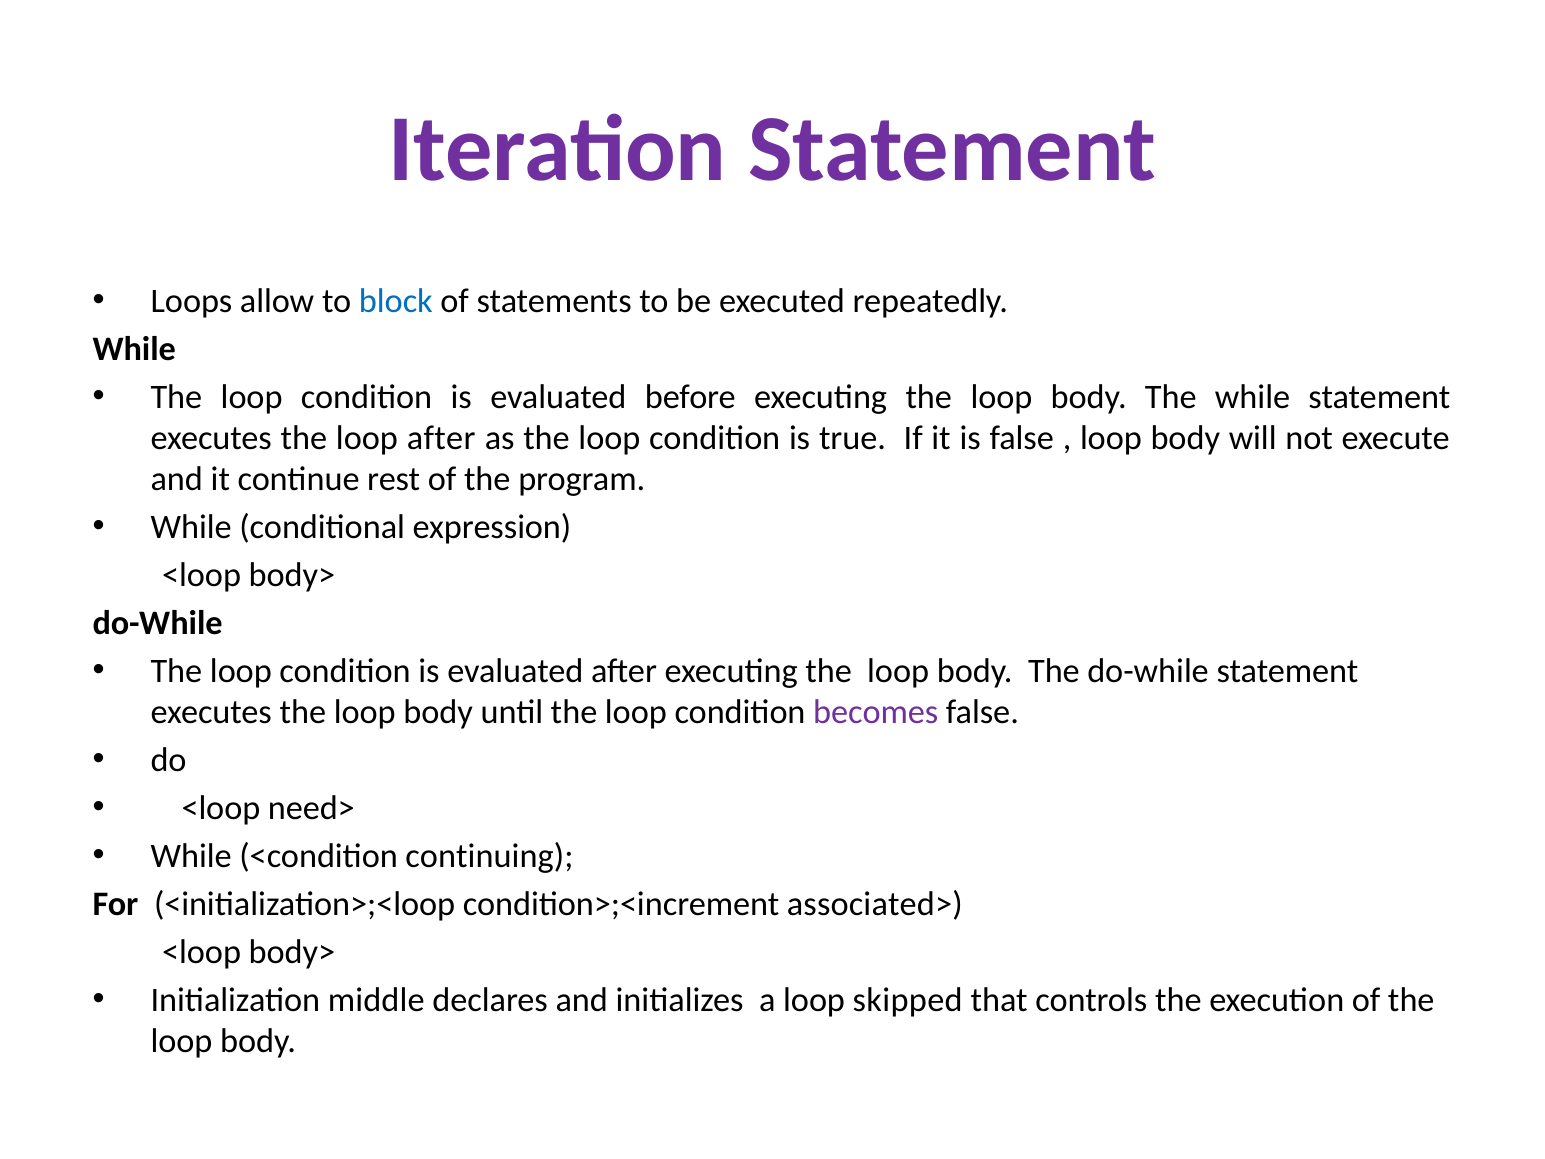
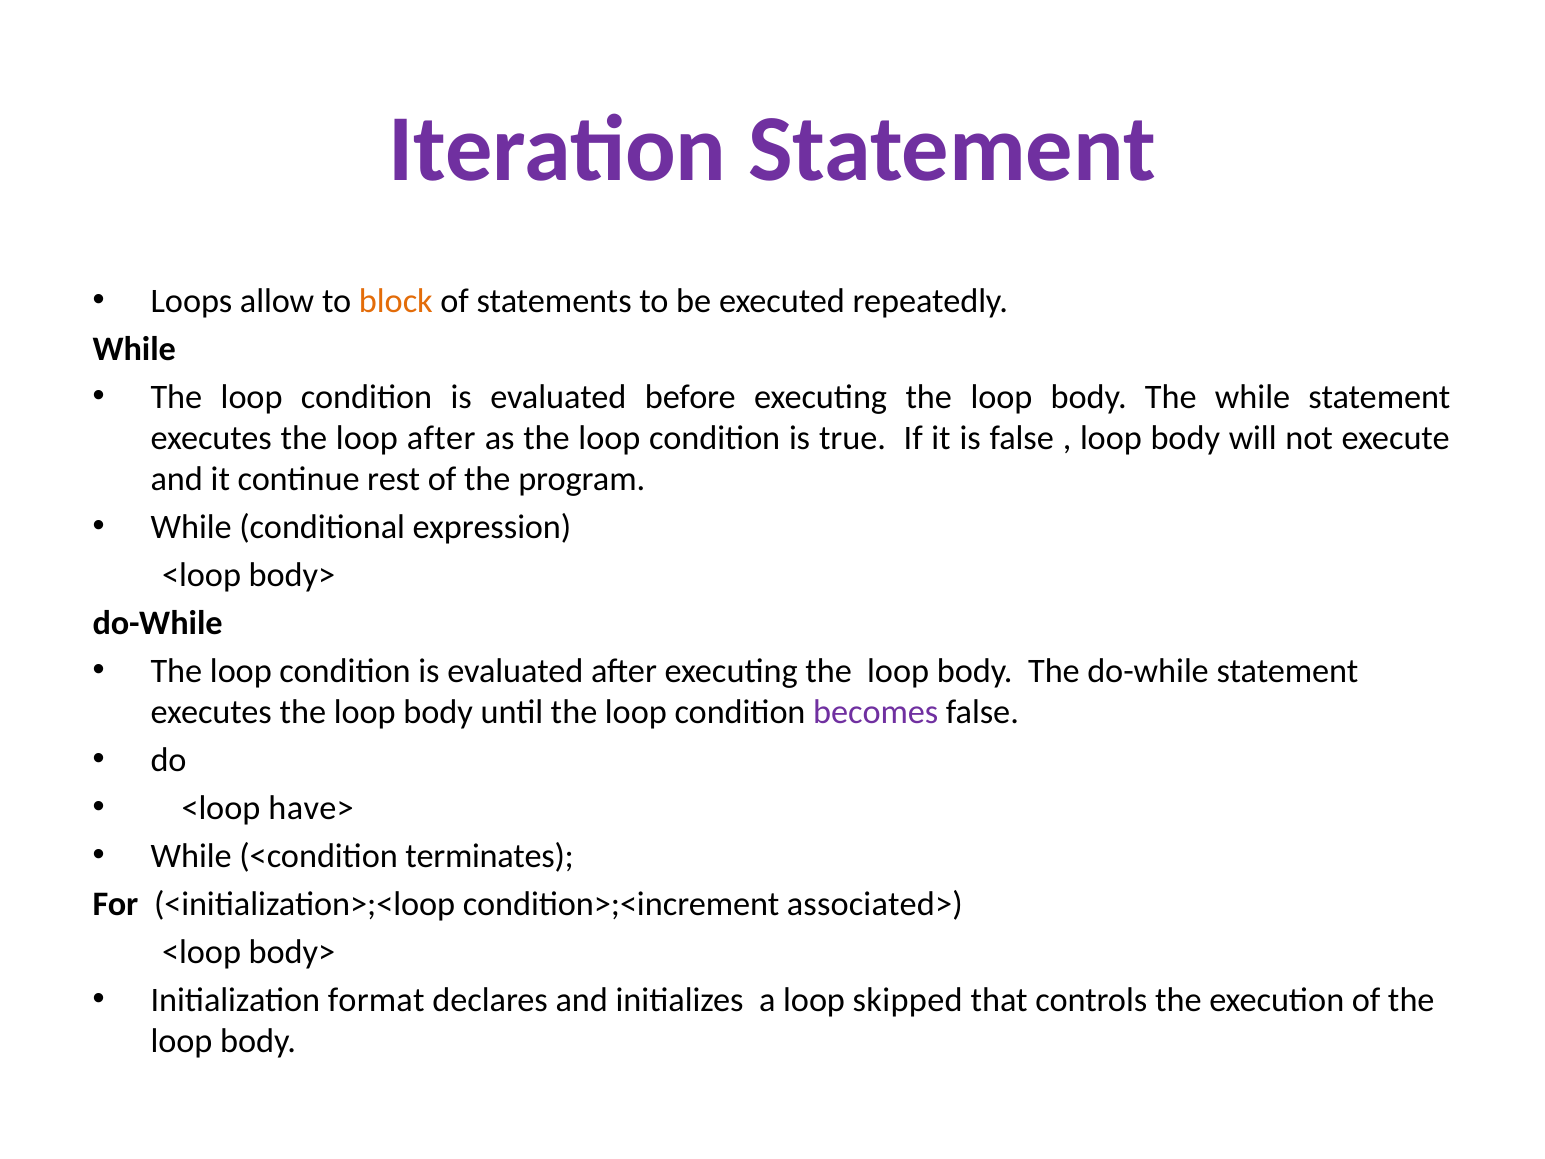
block colour: blue -> orange
need>: need> -> have>
continuing: continuing -> terminates
middle: middle -> format
